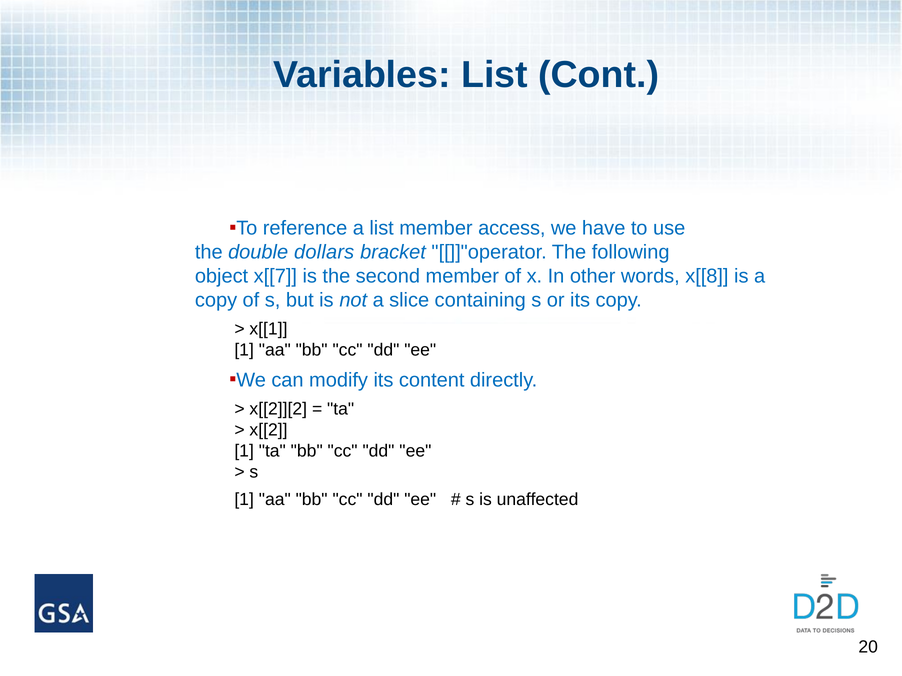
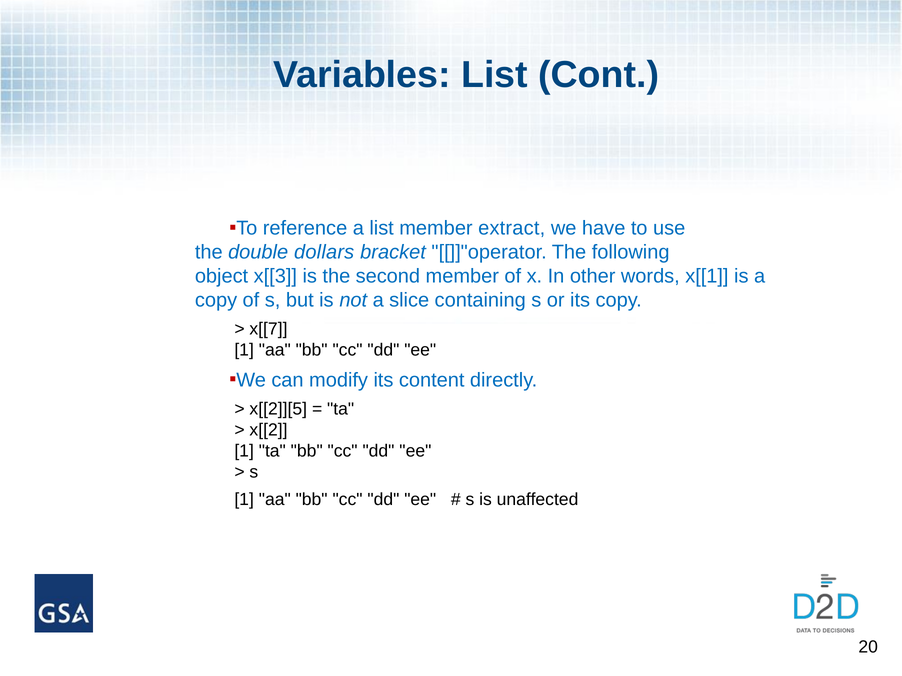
access: access -> extract
x[[7: x[[7 -> x[[3
x[[8: x[[8 -> x[[1
x[[1: x[[1 -> x[[7
x[[2]][2: x[[2]][2 -> x[[2]][5
